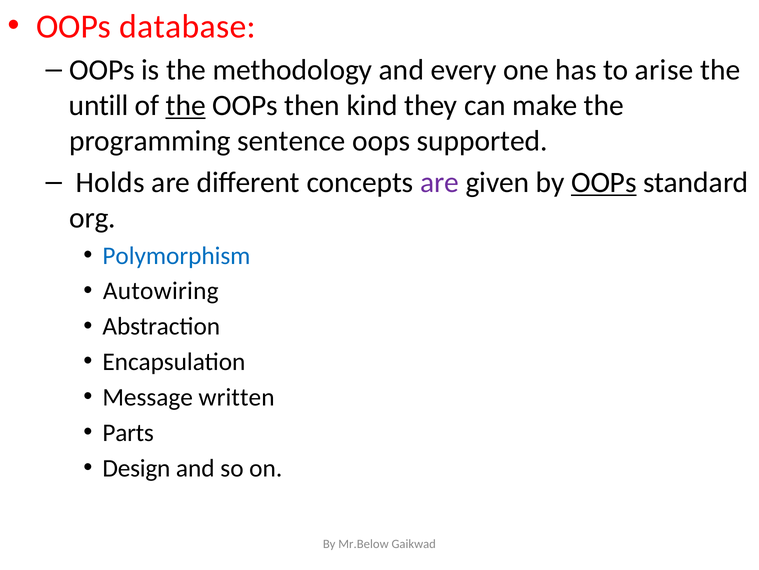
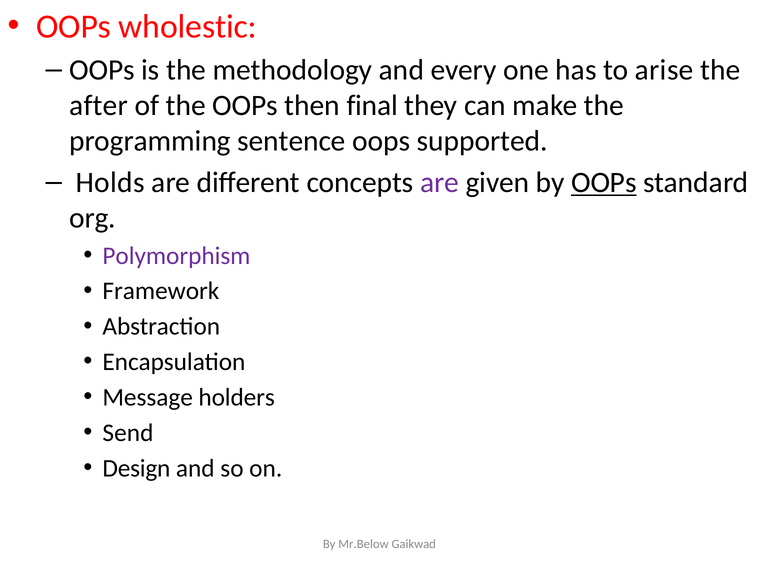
database: database -> wholestic
untill: untill -> after
the at (186, 105) underline: present -> none
kind: kind -> final
Polymorphism colour: blue -> purple
Autowiring: Autowiring -> Framework
written: written -> holders
Parts: Parts -> Send
